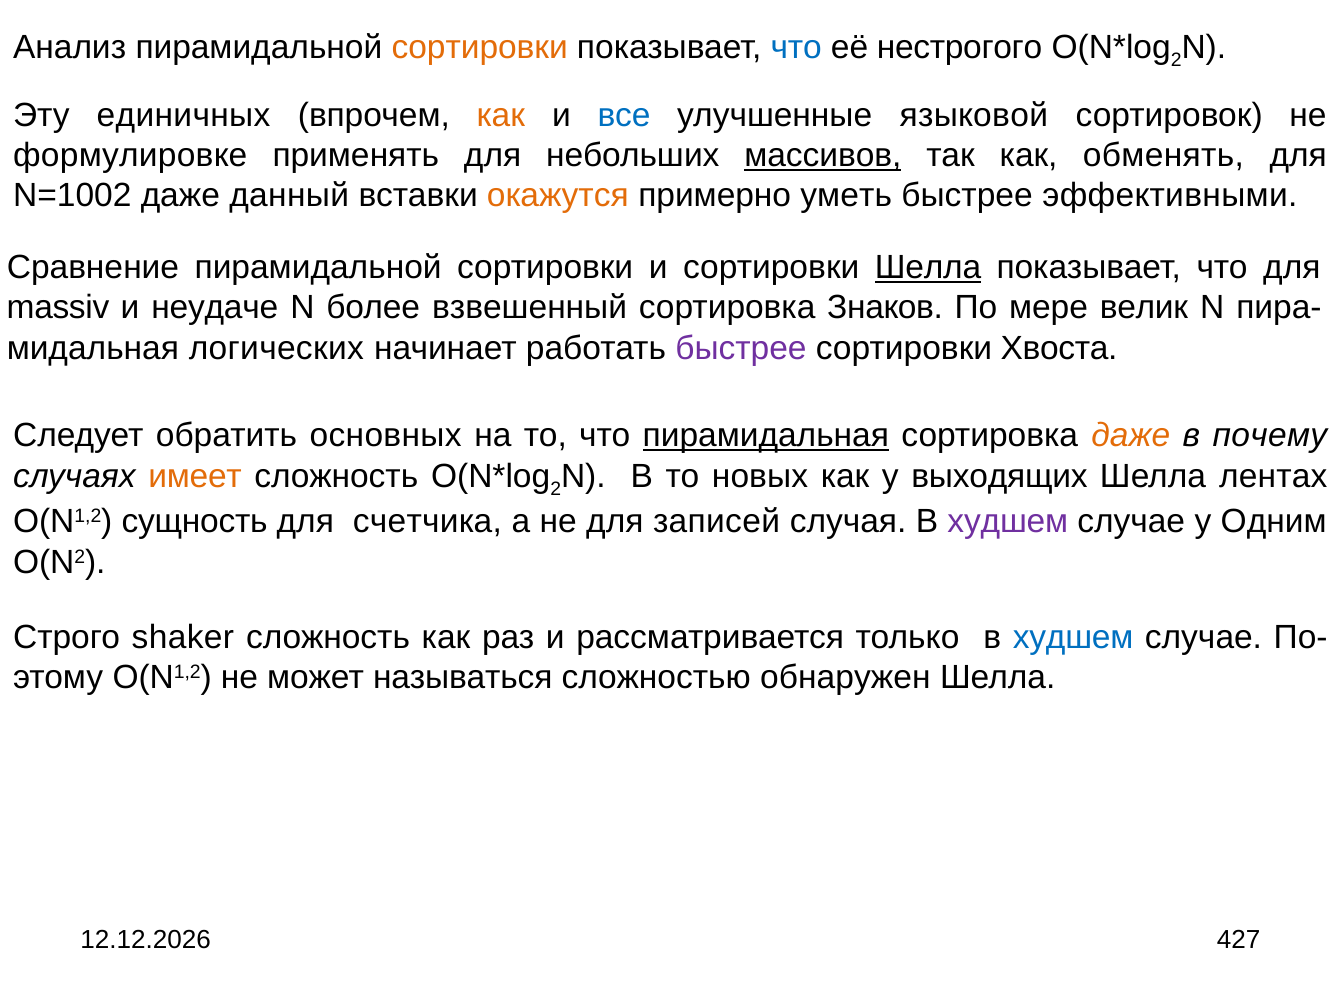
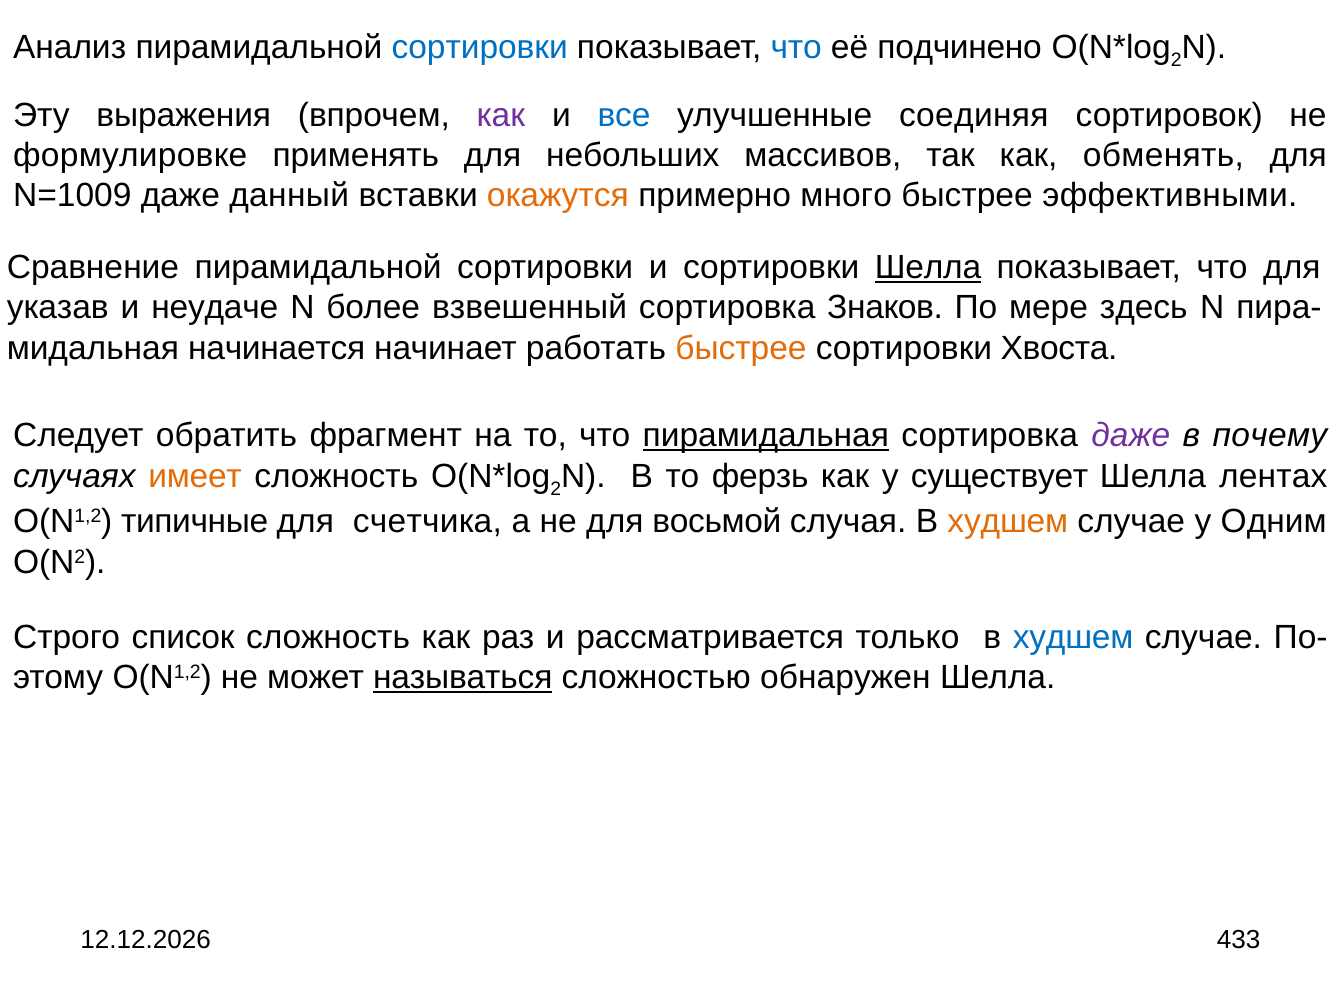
сортировки at (480, 47) colour: orange -> blue
нестрогого: нестрогого -> подчинено
единичных: единичных -> выражения
как at (501, 115) colour: orange -> purple
языковой: языковой -> соединяя
массивов underline: present -> none
N=1002: N=1002 -> N=1009
уметь: уметь -> много
massiv: massiv -> указав
велик: велик -> здесь
логических: логических -> начинается
быстрее at (741, 348) colour: purple -> orange
основных: основных -> фрагмент
даже at (1131, 436) colour: orange -> purple
новых: новых -> ферзь
выходящих: выходящих -> существует
сущность: сущность -> типичные
записей: записей -> восьмой
худшем at (1008, 522) colour: purple -> orange
shakеr: shakеr -> список
называться underline: none -> present
427: 427 -> 433
